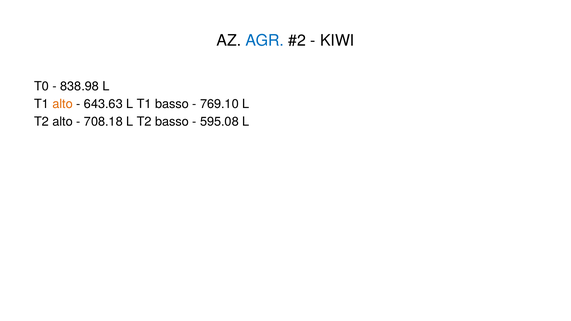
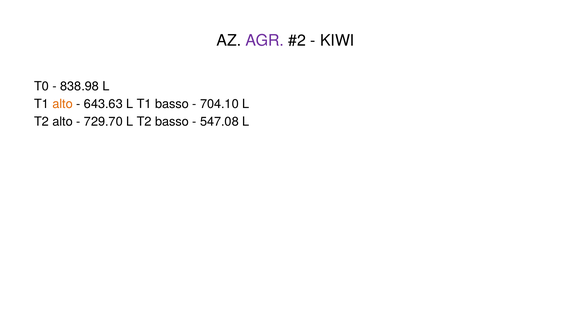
AGR colour: blue -> purple
769.10: 769.10 -> 704.10
708.18: 708.18 -> 729.70
595.08: 595.08 -> 547.08
